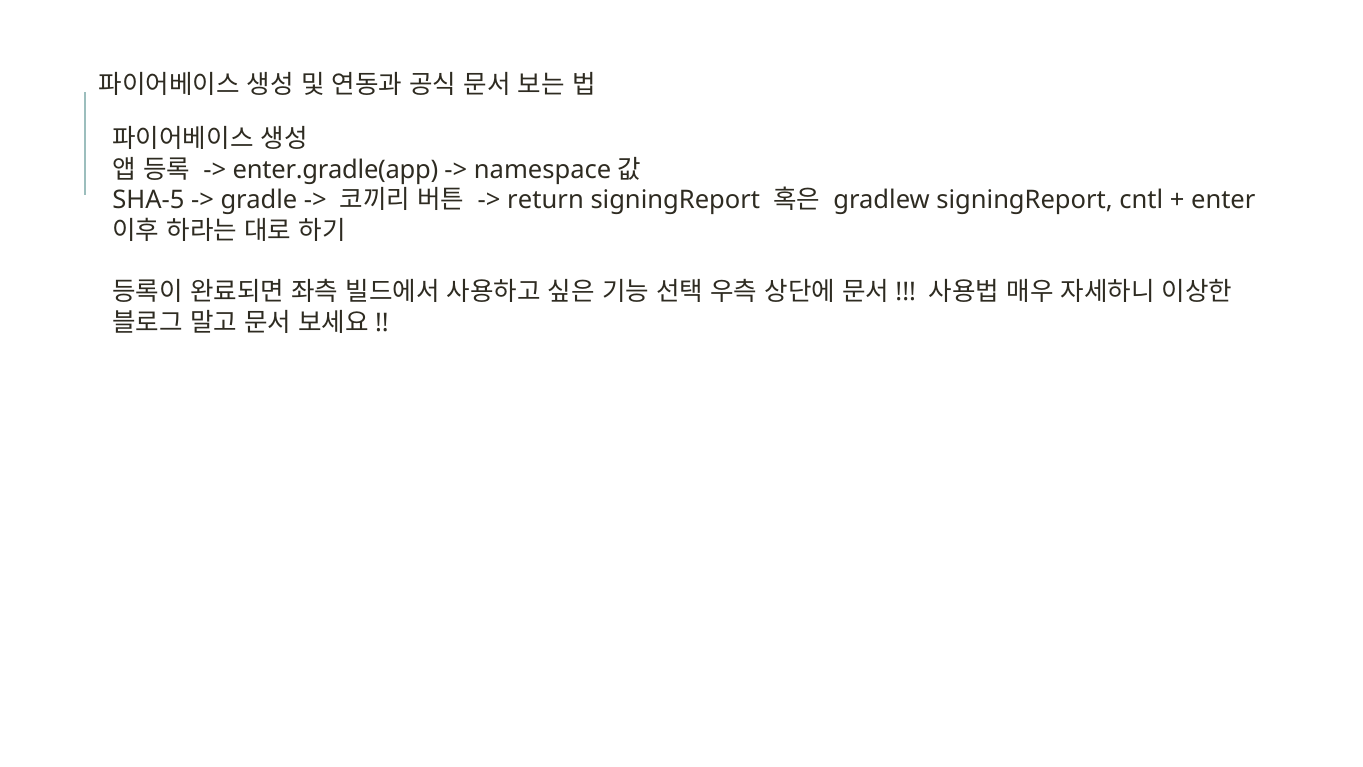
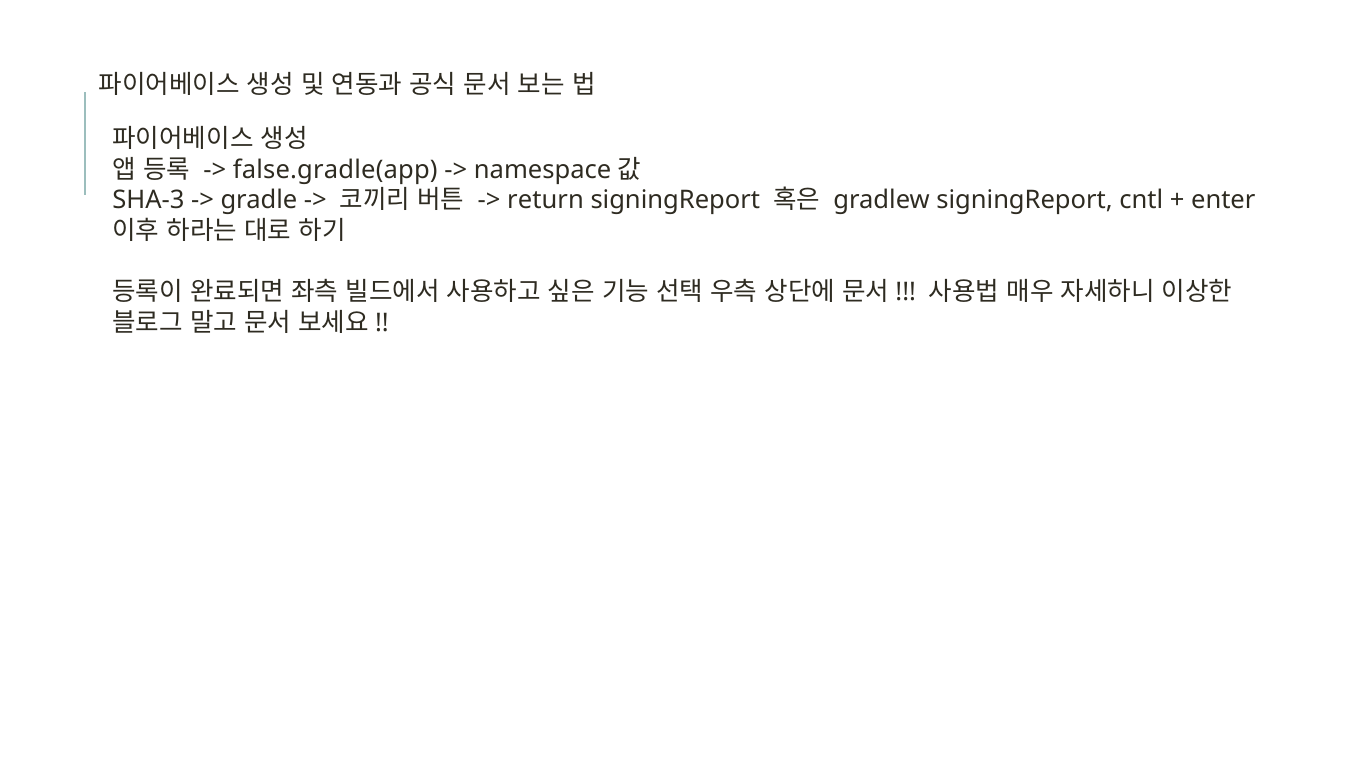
enter.gradle(app: enter.gradle(app -> false.gradle(app
SHA-5: SHA-5 -> SHA-3
